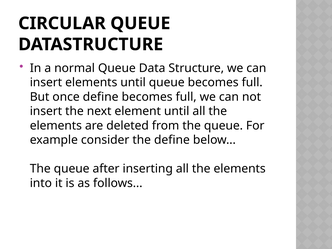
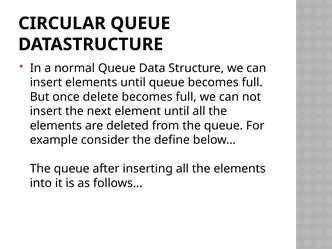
once define: define -> delete
